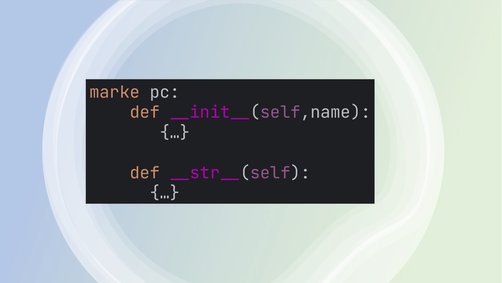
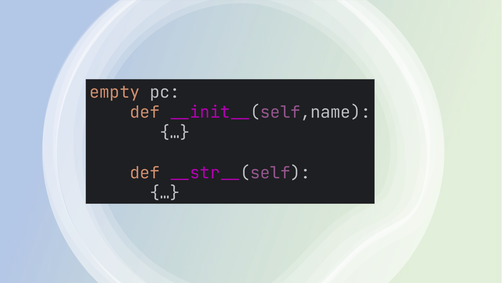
marke: marke -> empty
